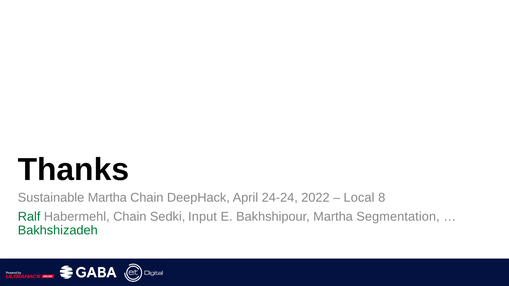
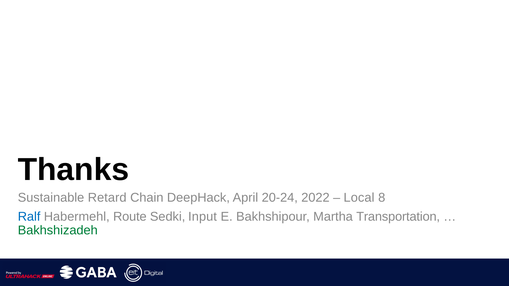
Sustainable Martha: Martha -> Retard
24-24: 24-24 -> 20-24
Ralf colour: green -> blue
Habermehl Chain: Chain -> Route
Segmentation: Segmentation -> Transportation
